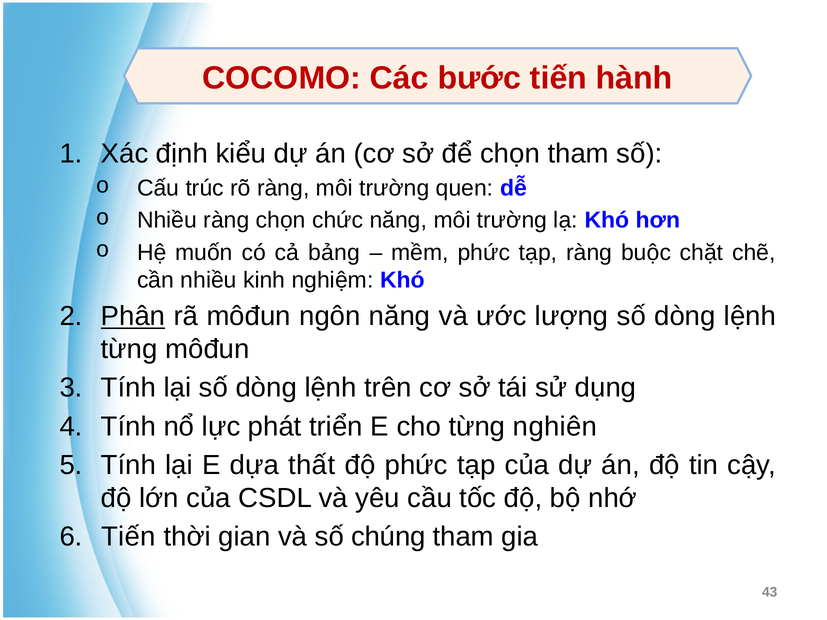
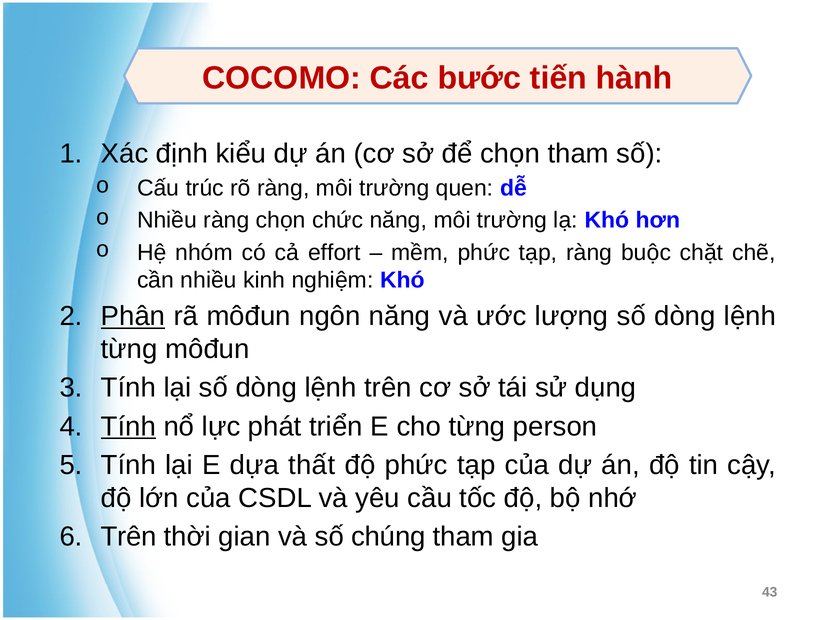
muốn: muốn -> nhóm
bảng: bảng -> effort
Tính at (128, 427) underline: none -> present
nghiên: nghiên -> person
Tiến at (128, 537): Tiến -> Trên
